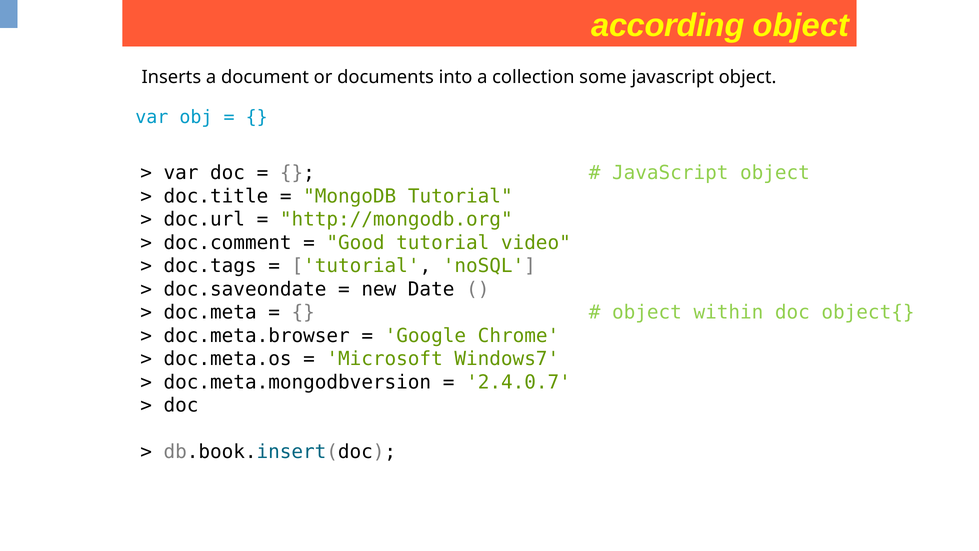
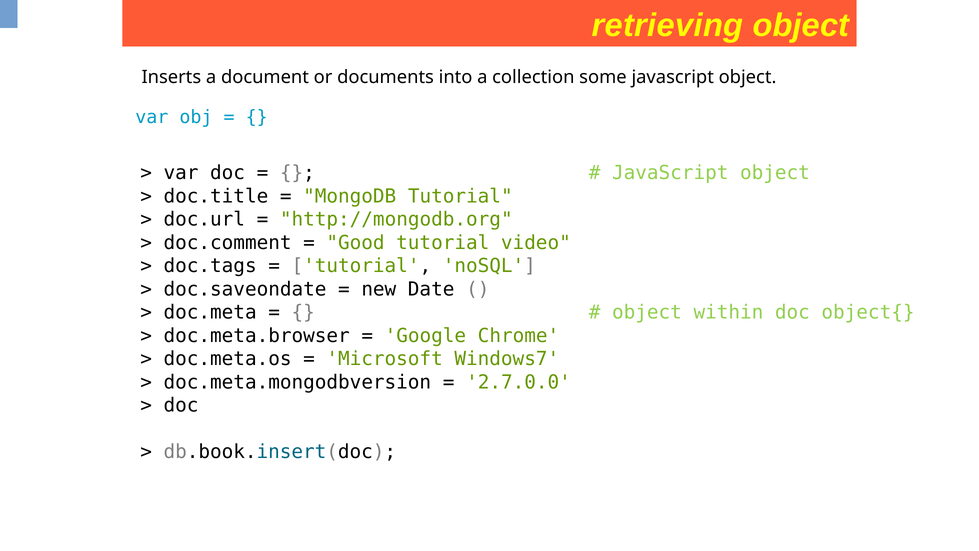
according: according -> retrieving
2.4.0.7: 2.4.0.7 -> 2.7.0.0
